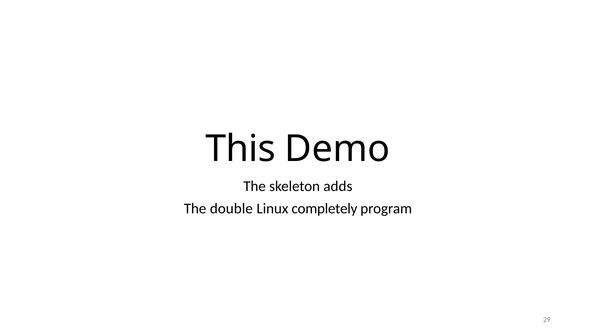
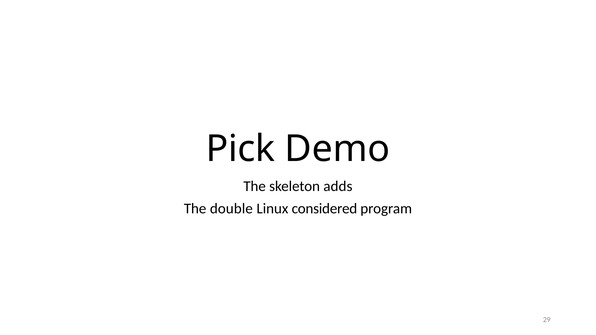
This: This -> Pick
completely: completely -> considered
